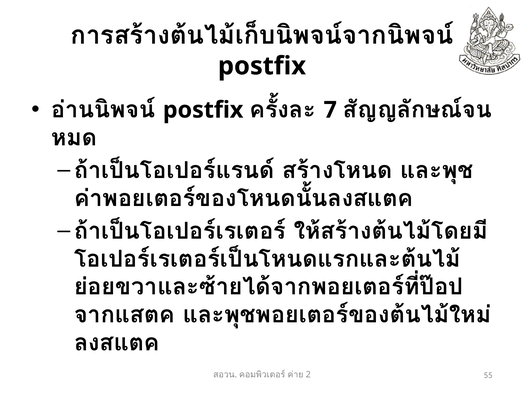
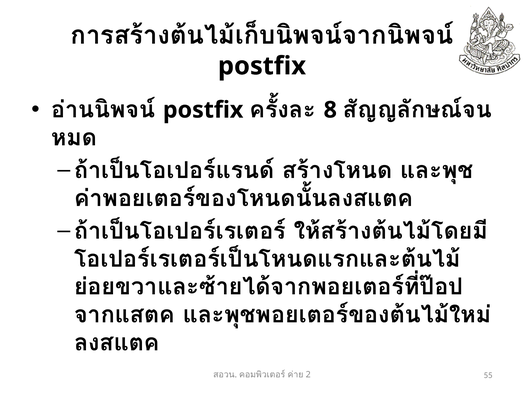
7: 7 -> 8
